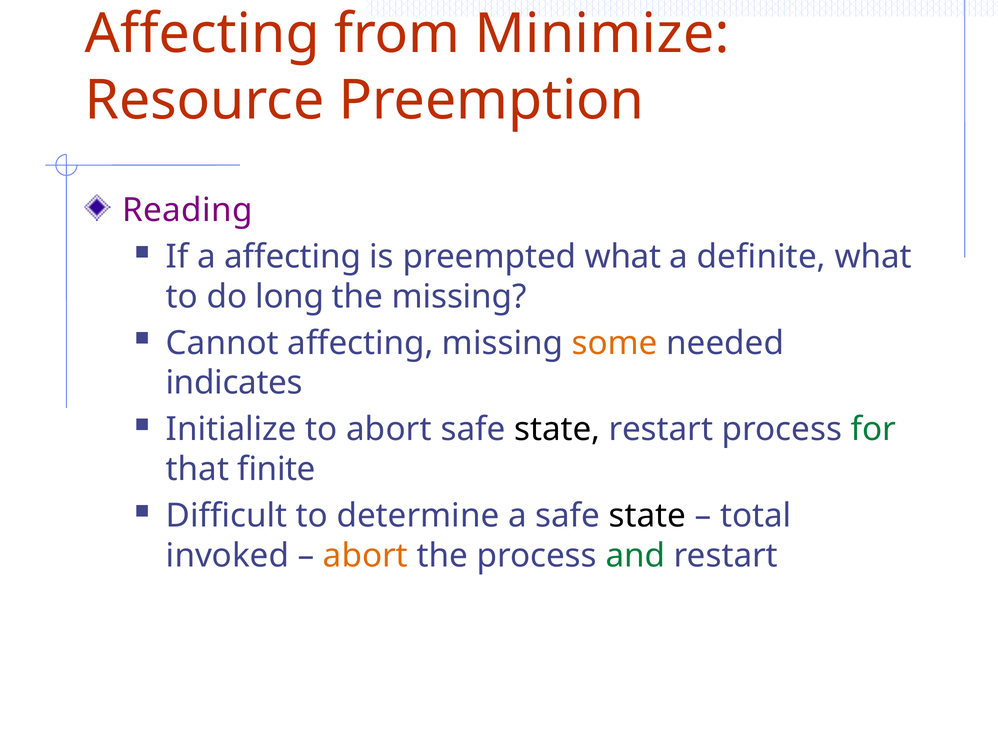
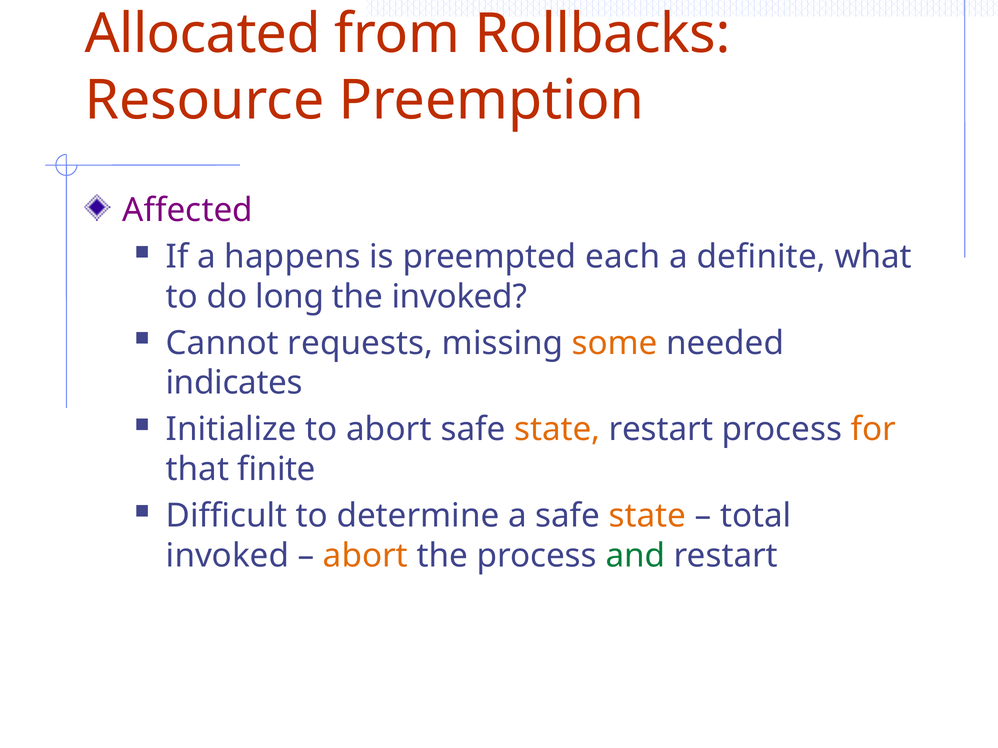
Affecting at (202, 34): Affecting -> Allocated
Minimize: Minimize -> Rollbacks
Reading: Reading -> Affected
a affecting: affecting -> happens
preempted what: what -> each
the missing: missing -> invoked
Cannot affecting: affecting -> requests
state at (557, 430) colour: black -> orange
for colour: green -> orange
state at (647, 516) colour: black -> orange
